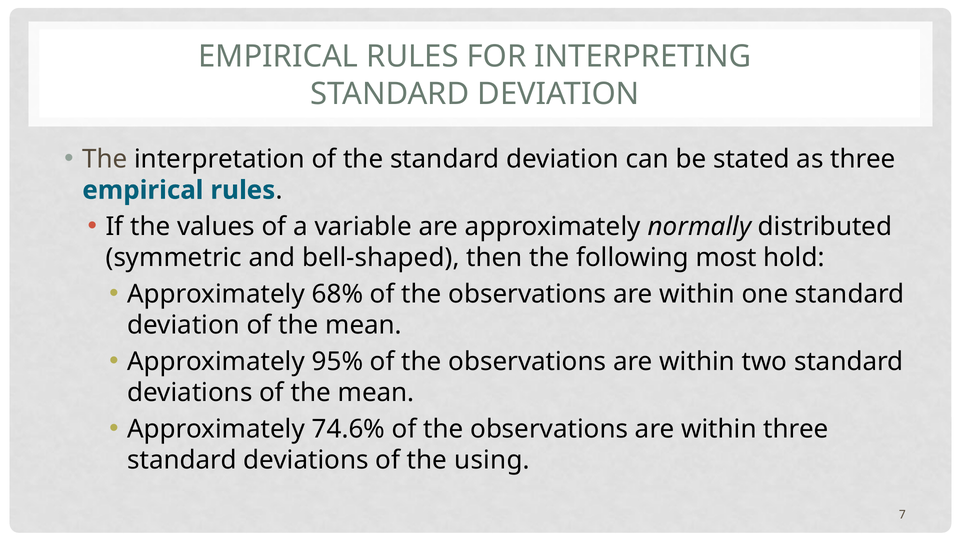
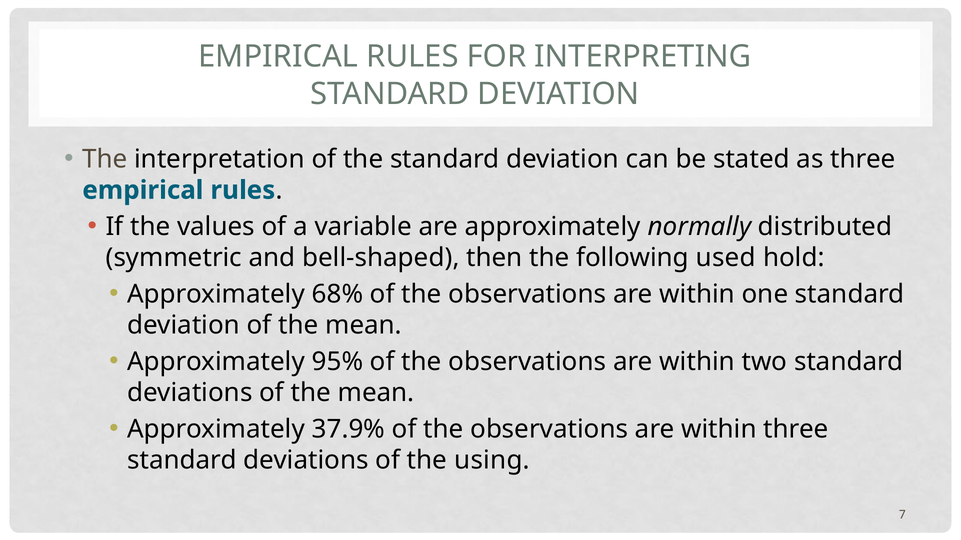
most: most -> used
74.6%: 74.6% -> 37.9%
